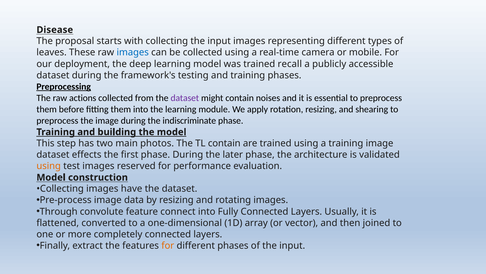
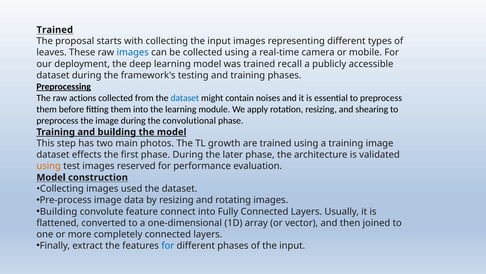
Disease at (55, 30): Disease -> Trained
dataset at (185, 98) colour: purple -> blue
indiscriminate: indiscriminate -> convolutional
TL contain: contain -> growth
have: have -> used
Through at (59, 211): Through -> Building
for at (168, 245) colour: orange -> blue
